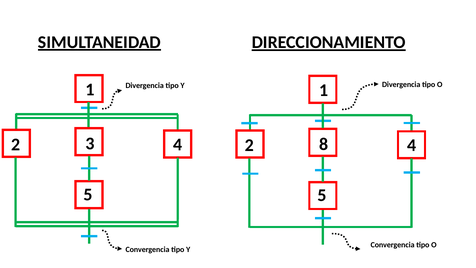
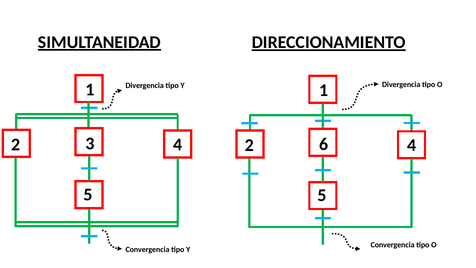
8: 8 -> 6
